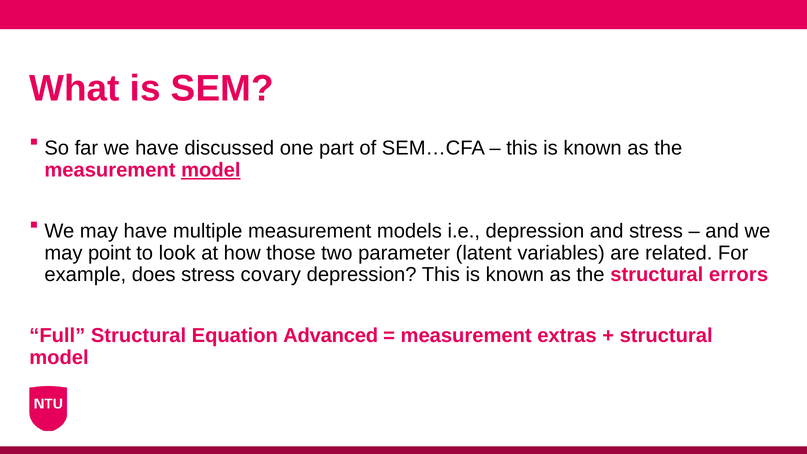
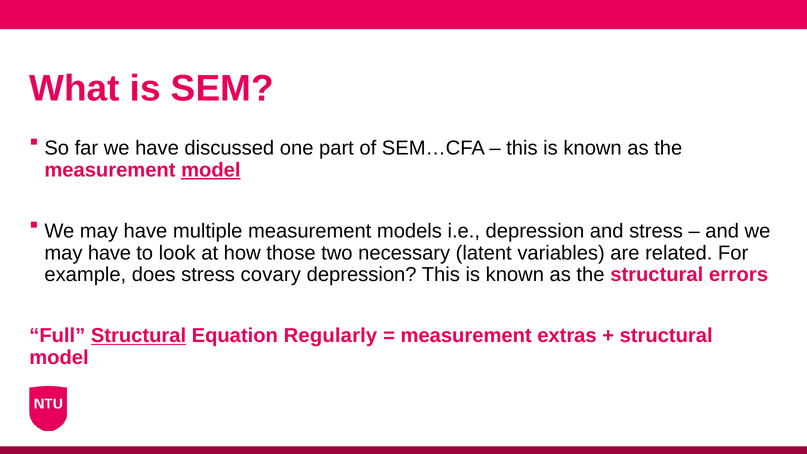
point at (110, 253): point -> have
parameter: parameter -> necessary
Structural at (139, 336) underline: none -> present
Advanced: Advanced -> Regularly
